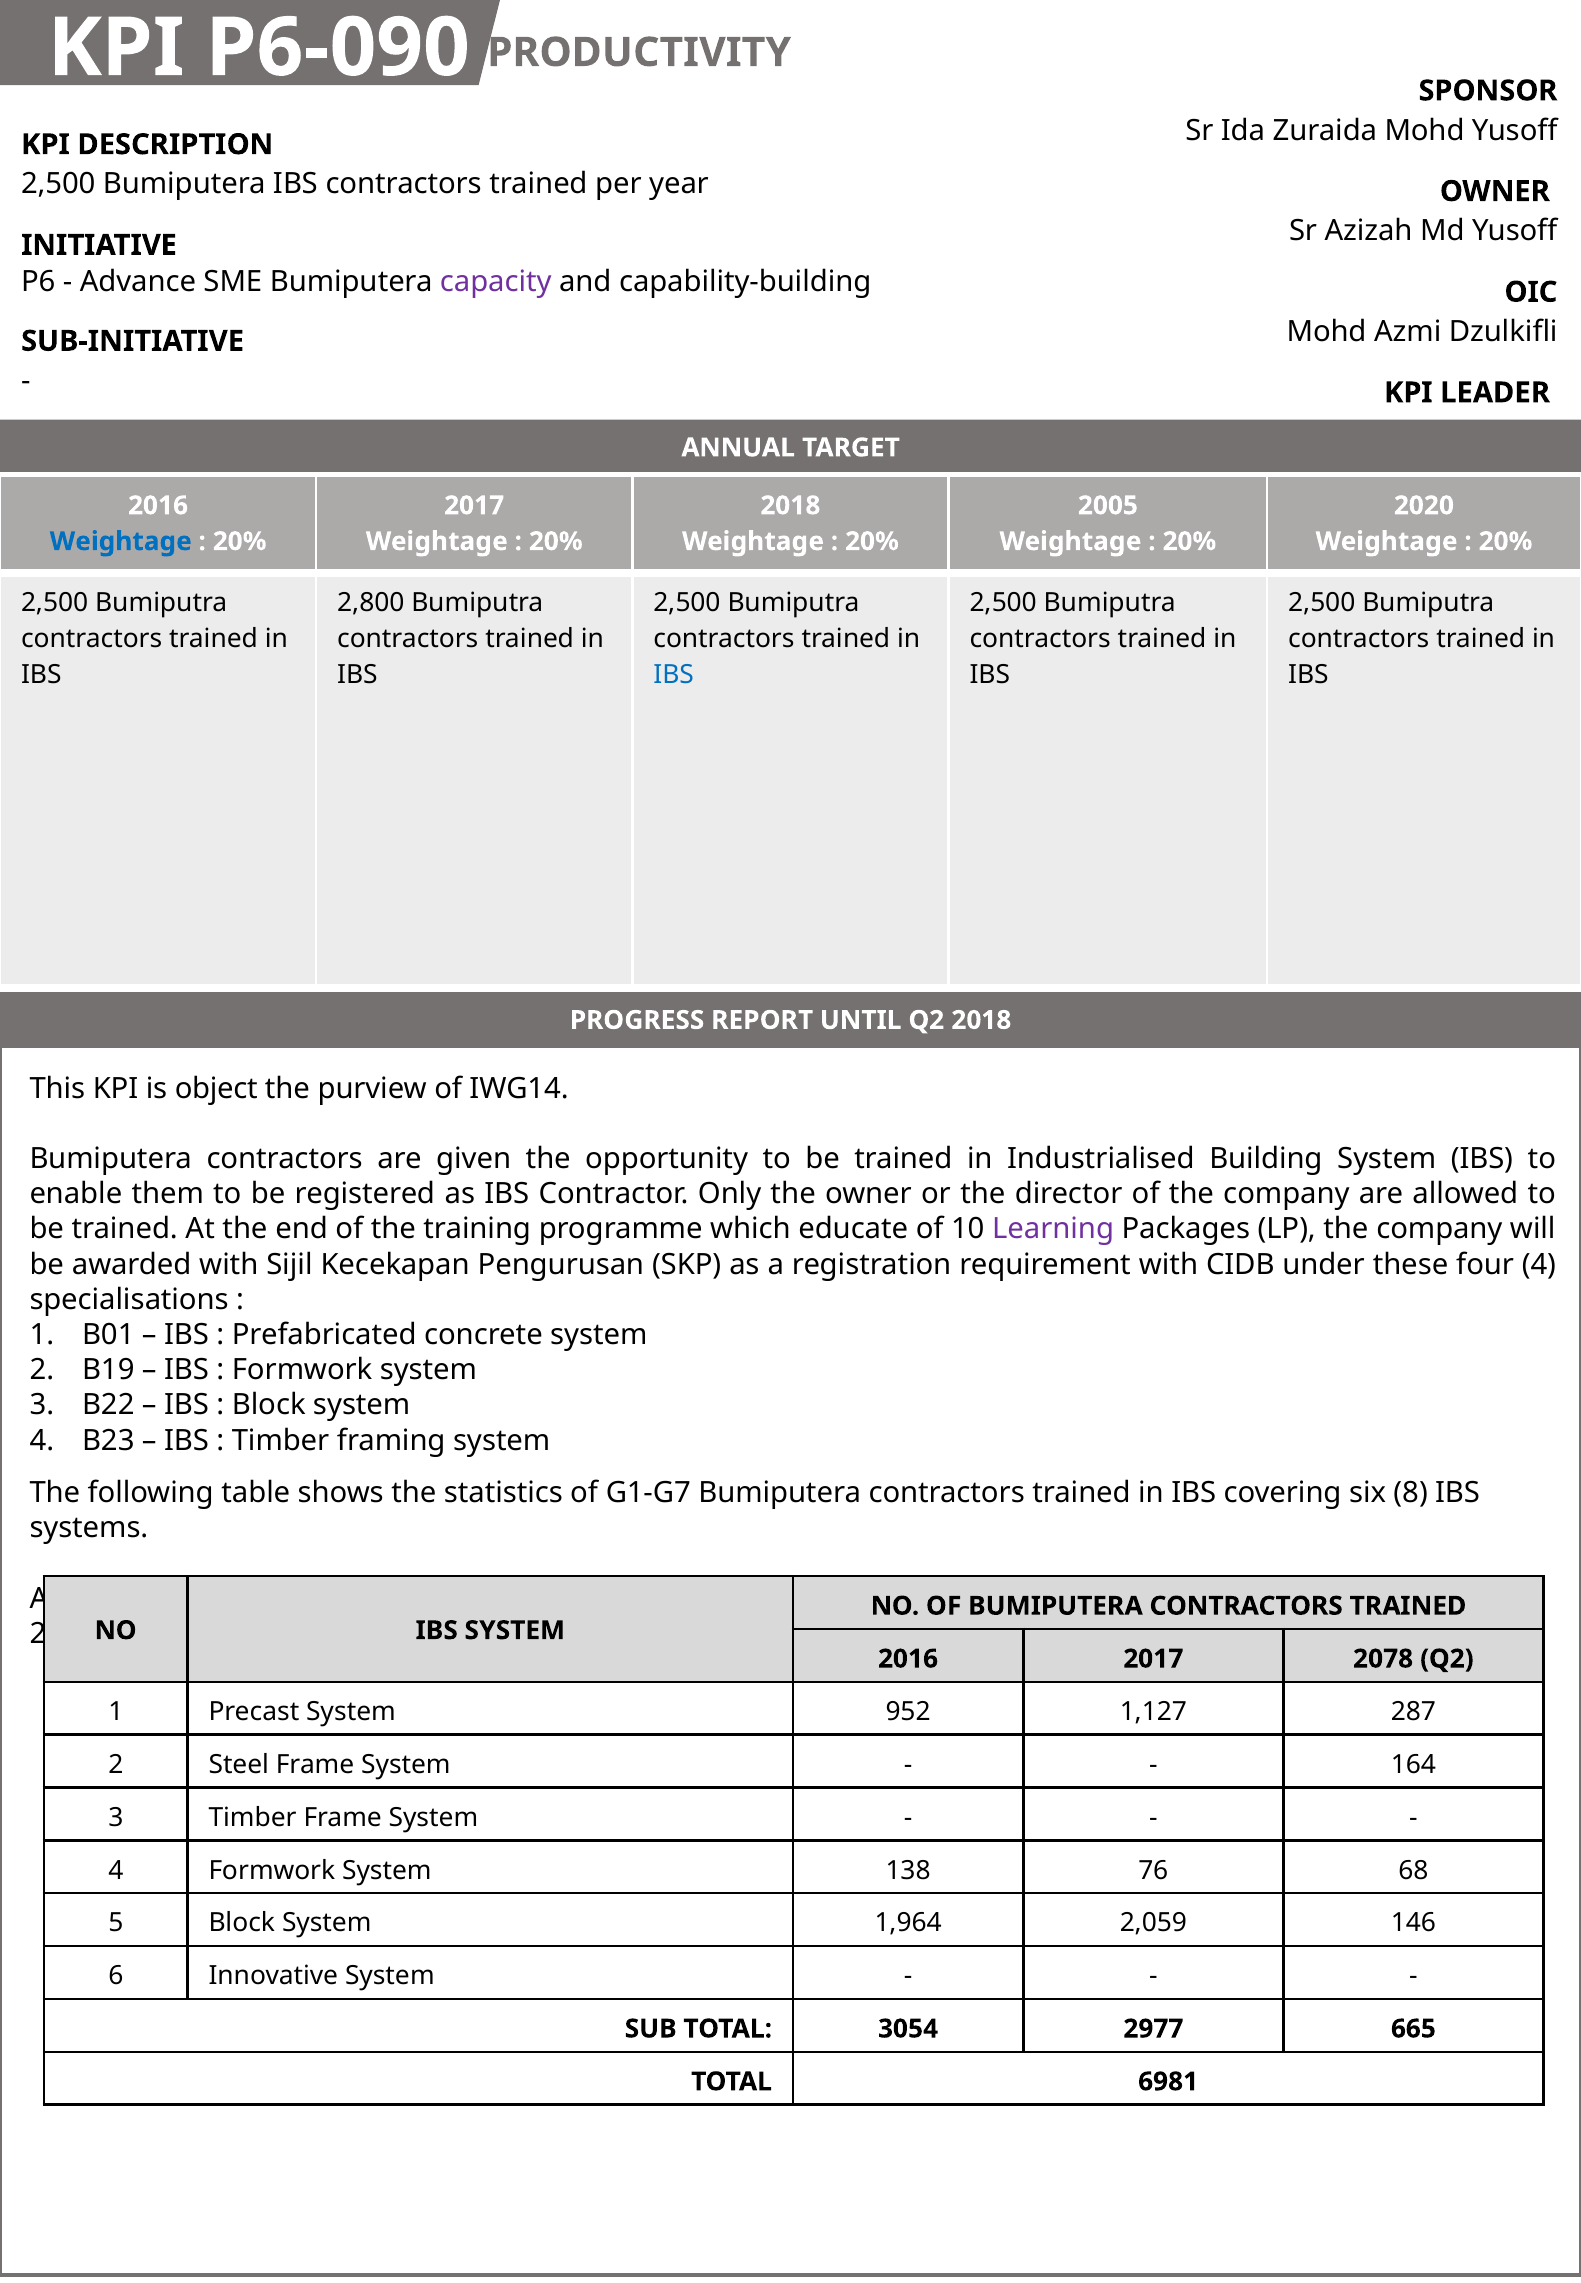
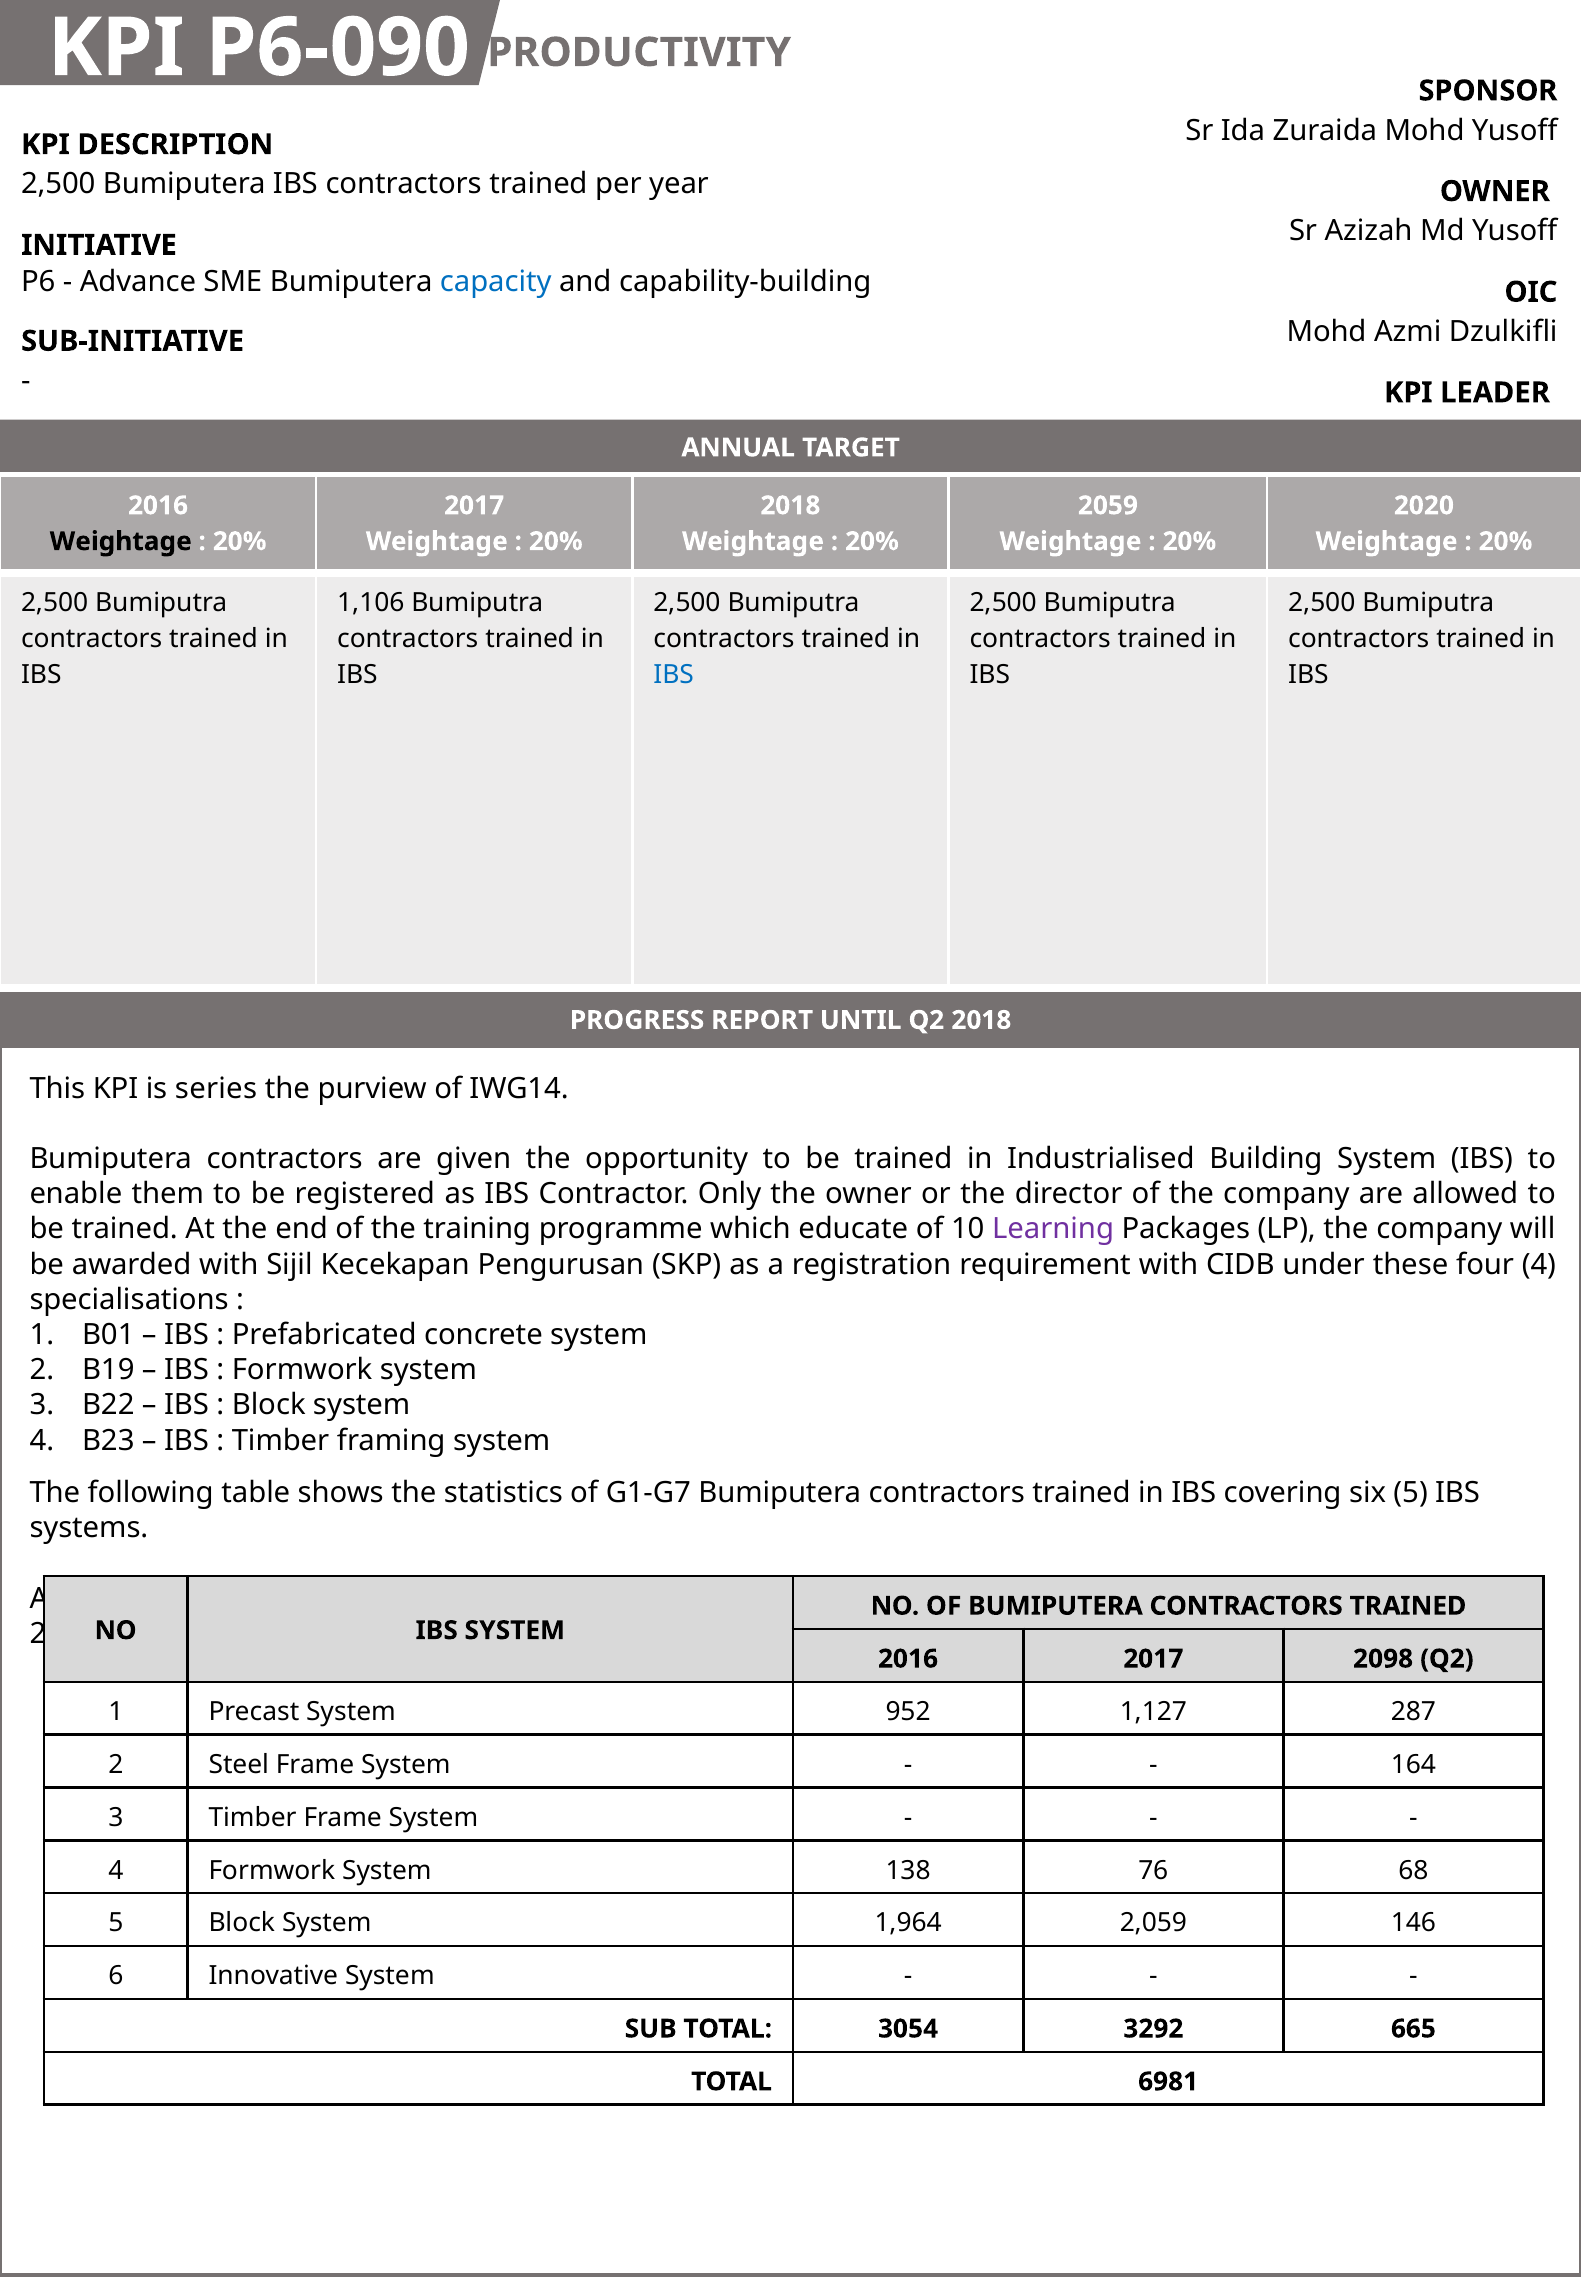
capacity colour: purple -> blue
2005: 2005 -> 2059
Weightage at (121, 542) colour: blue -> black
2,800: 2,800 -> 1,106
object: object -> series
six 8: 8 -> 5
2078: 2078 -> 2098
2977: 2977 -> 3292
